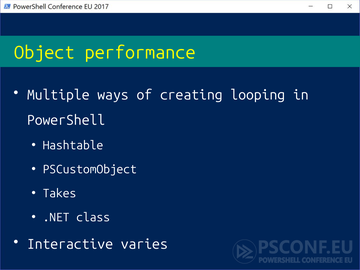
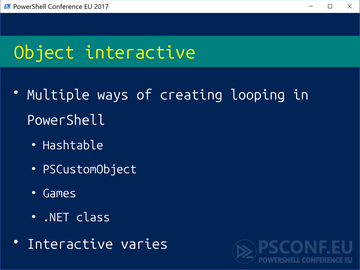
Object performance: performance -> interactive
Takes: Takes -> Games
